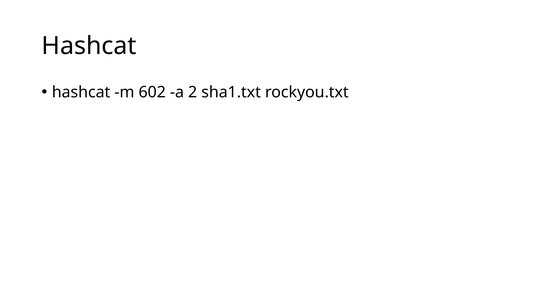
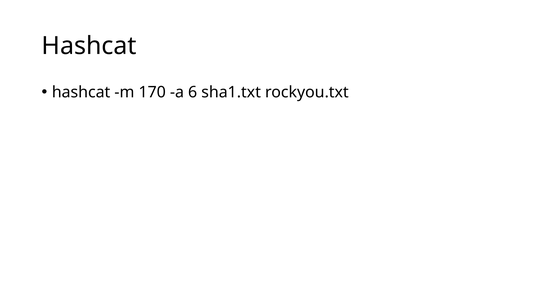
602: 602 -> 170
2: 2 -> 6
